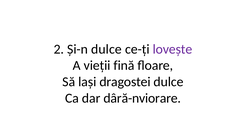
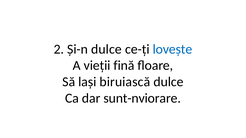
lovește colour: purple -> blue
dragostei: dragostei -> biruiască
dâră-nviorare: dâră-nviorare -> sunt-nviorare
